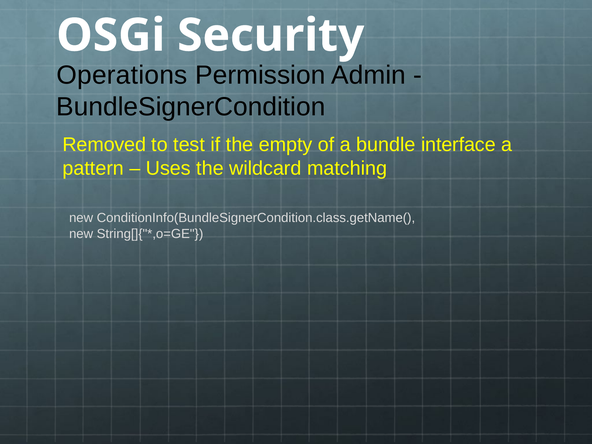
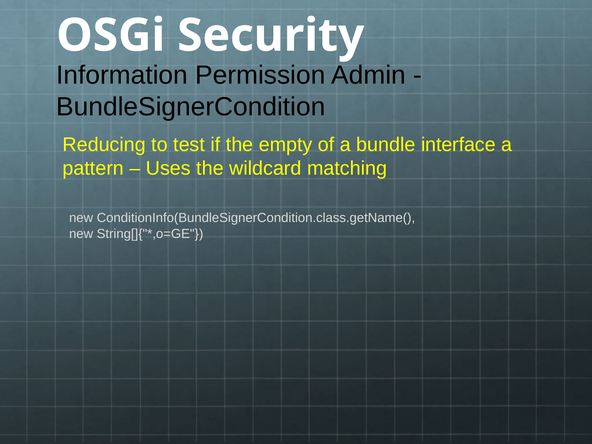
Operations: Operations -> Information
Removed: Removed -> Reducing
